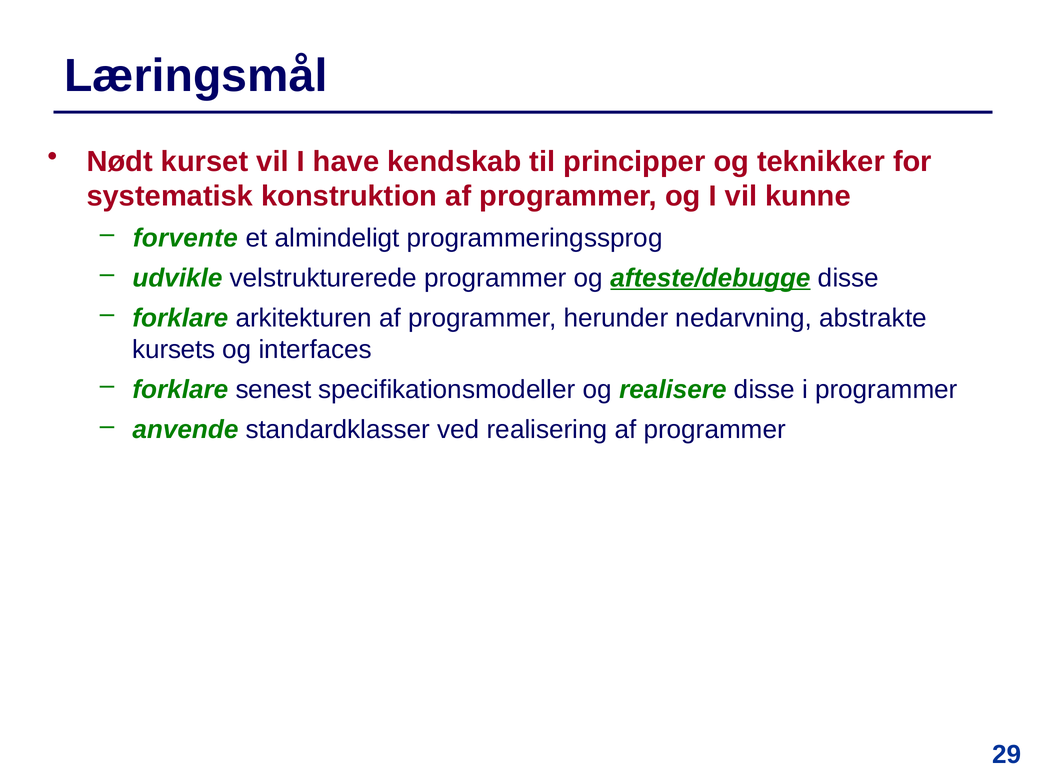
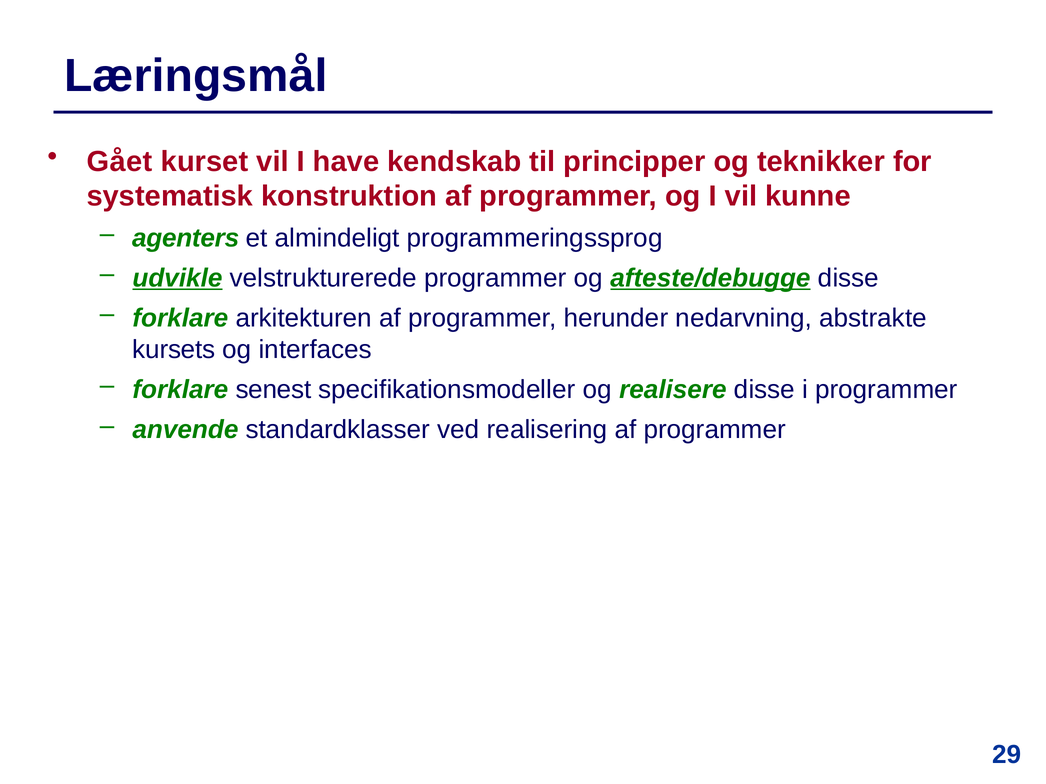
Nødt: Nødt -> Gået
forvente: forvente -> agenters
udvikle underline: none -> present
